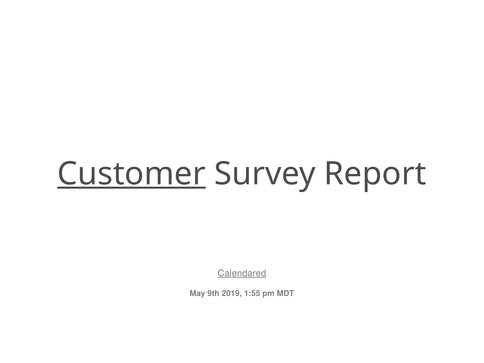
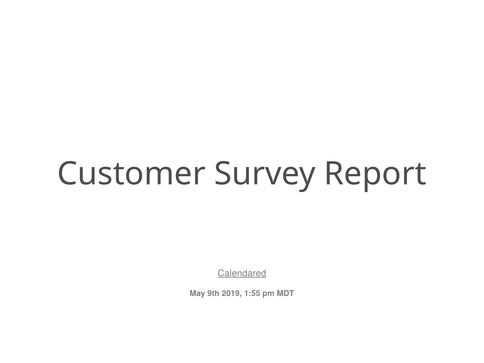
Customer underline: present -> none
